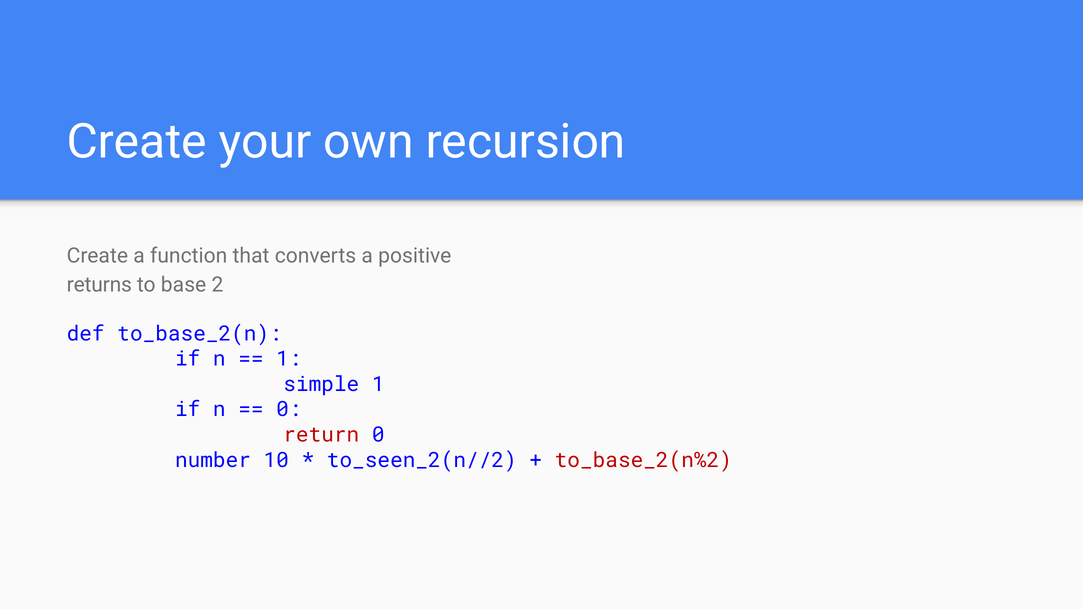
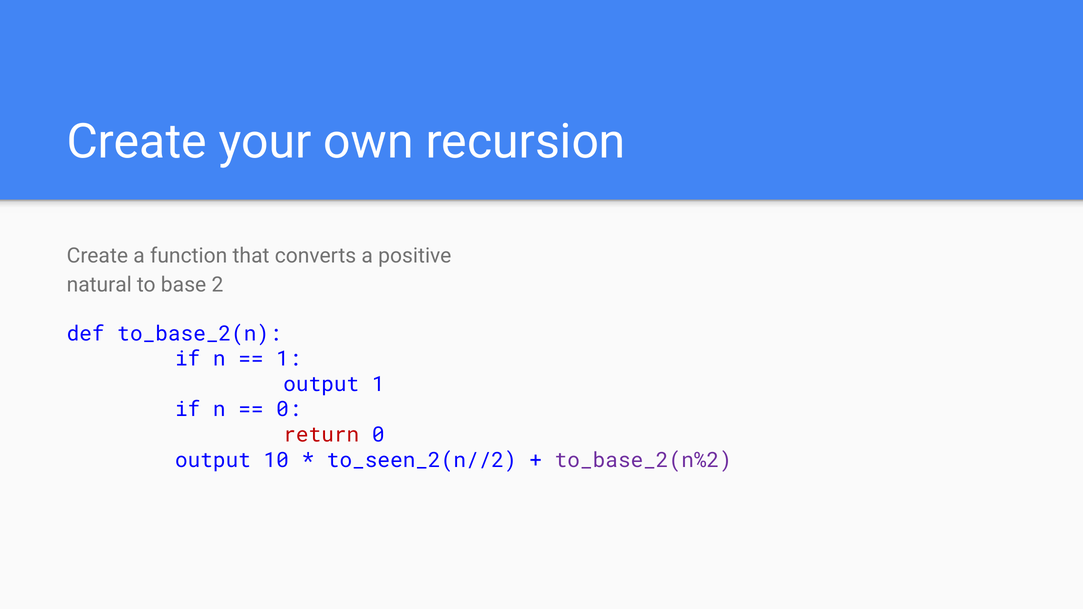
returns: returns -> natural
simple at (321, 384): simple -> output
number at (213, 460): number -> output
to_base_2(n%2 colour: red -> purple
